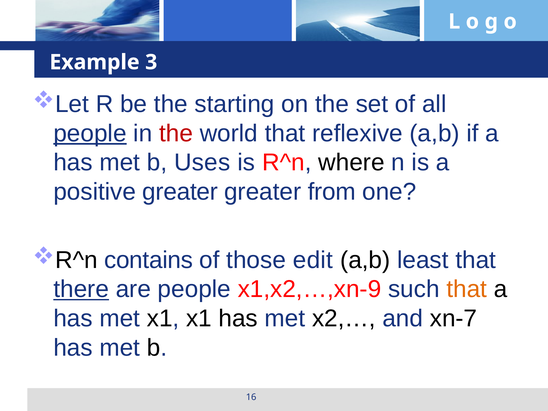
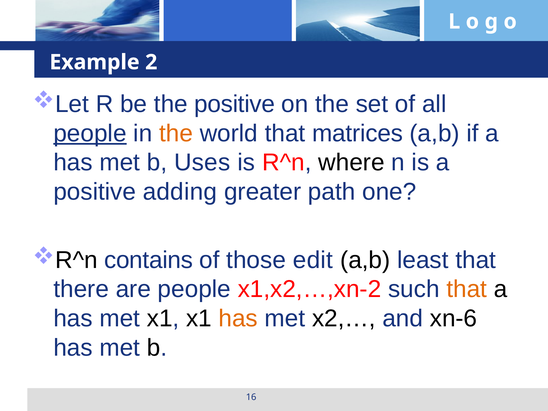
3: 3 -> 2
the starting: starting -> positive
the at (176, 133) colour: red -> orange
reflexive: reflexive -> matrices
positive greater: greater -> adding
from: from -> path
there underline: present -> none
x1,x2,…,xn-9: x1,x2,…,xn-9 -> x1,x2,…,xn-2
has at (238, 318) colour: black -> orange
xn-7: xn-7 -> xn-6
